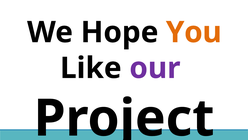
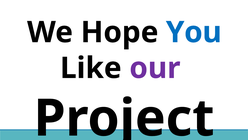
You colour: orange -> blue
